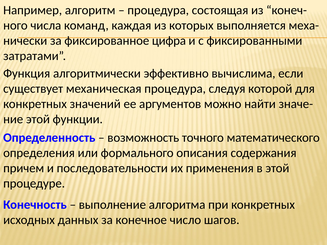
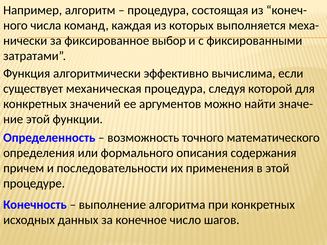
цифра: цифра -> выбор
